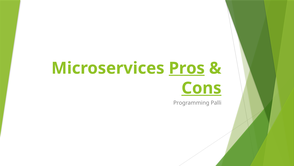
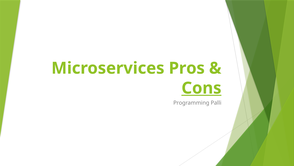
Pros underline: present -> none
